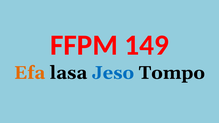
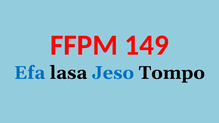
Efa colour: orange -> blue
